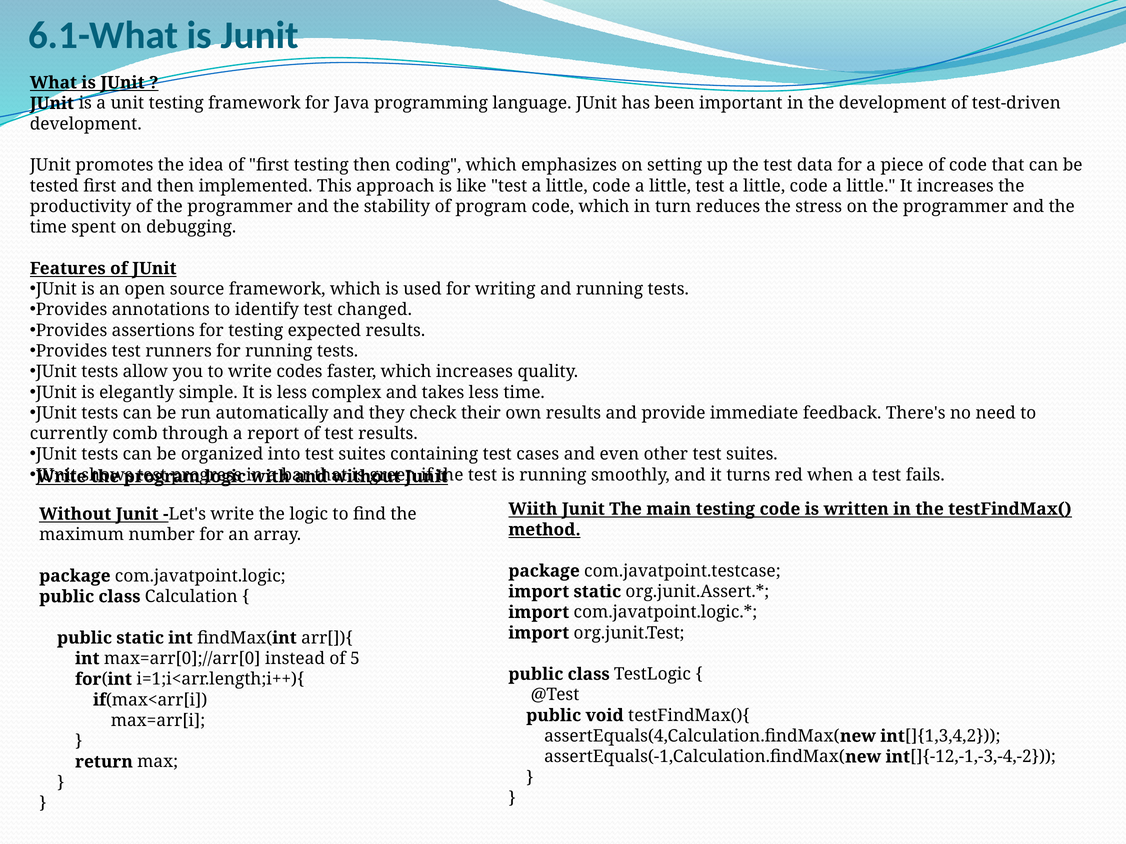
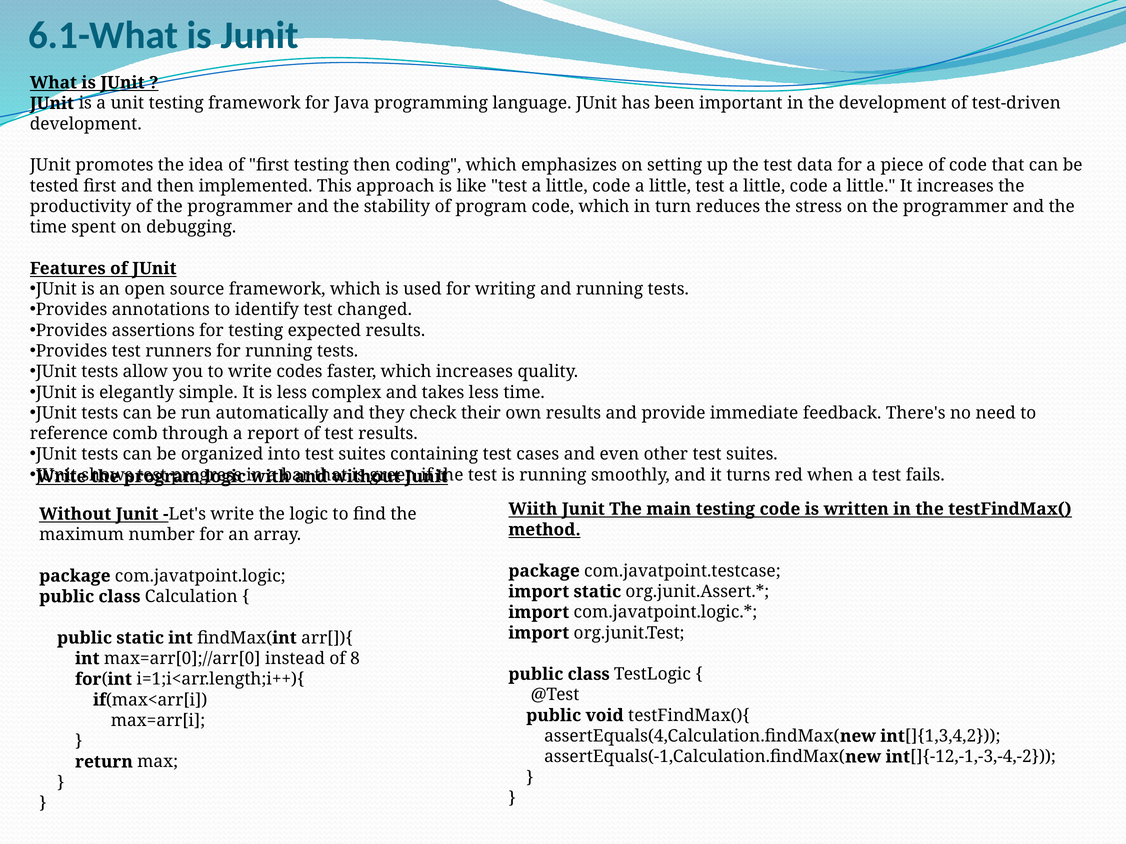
currently: currently -> reference
5: 5 -> 8
